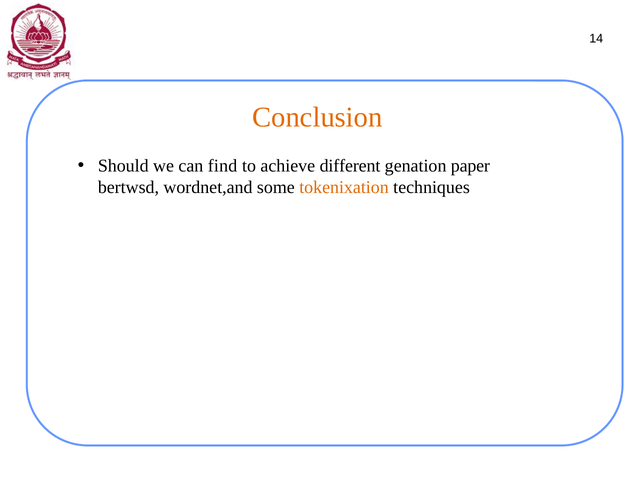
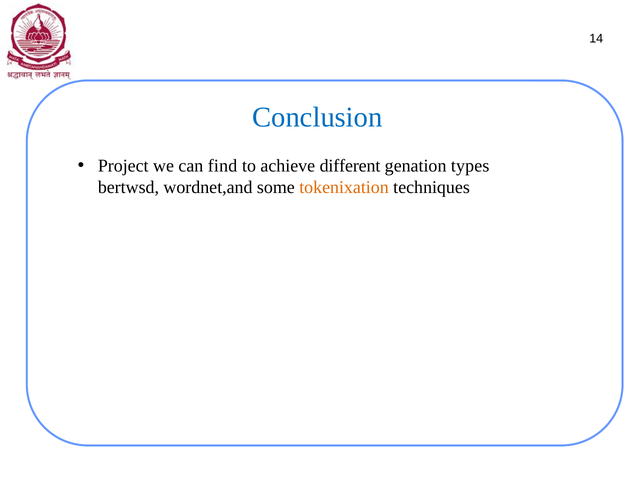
Conclusion colour: orange -> blue
Should: Should -> Project
paper: paper -> types
